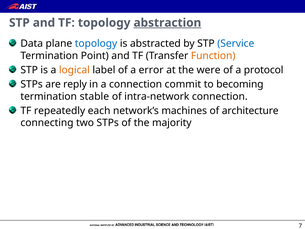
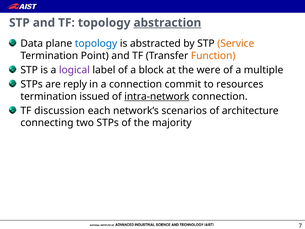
Service colour: blue -> orange
logical colour: orange -> purple
error: error -> block
protocol: protocol -> multiple
becoming: becoming -> resources
stable: stable -> issued
intra-network underline: none -> present
repeatedly: repeatedly -> discussion
machines: machines -> scenarios
